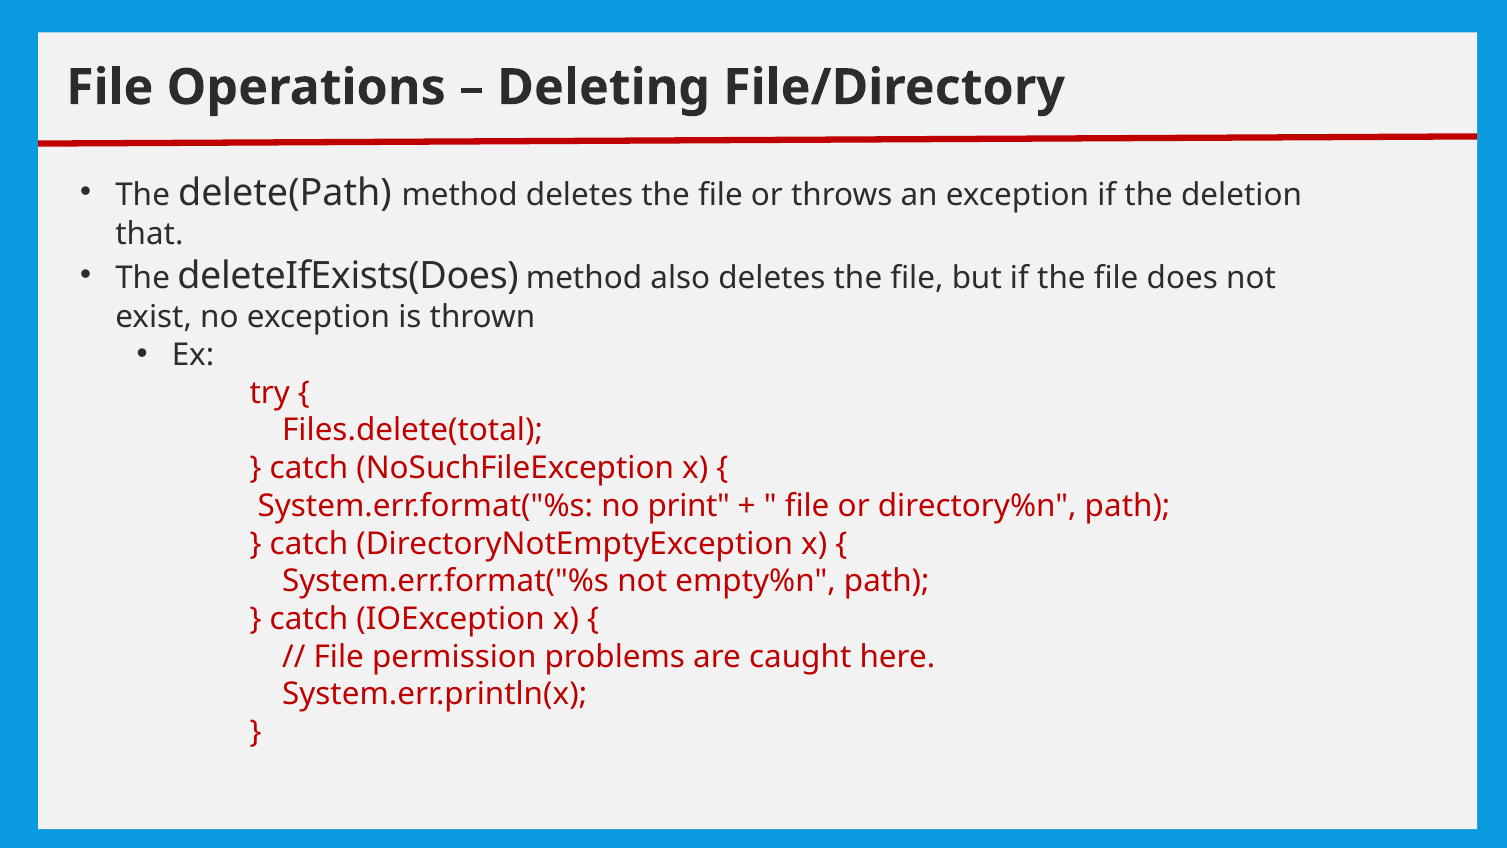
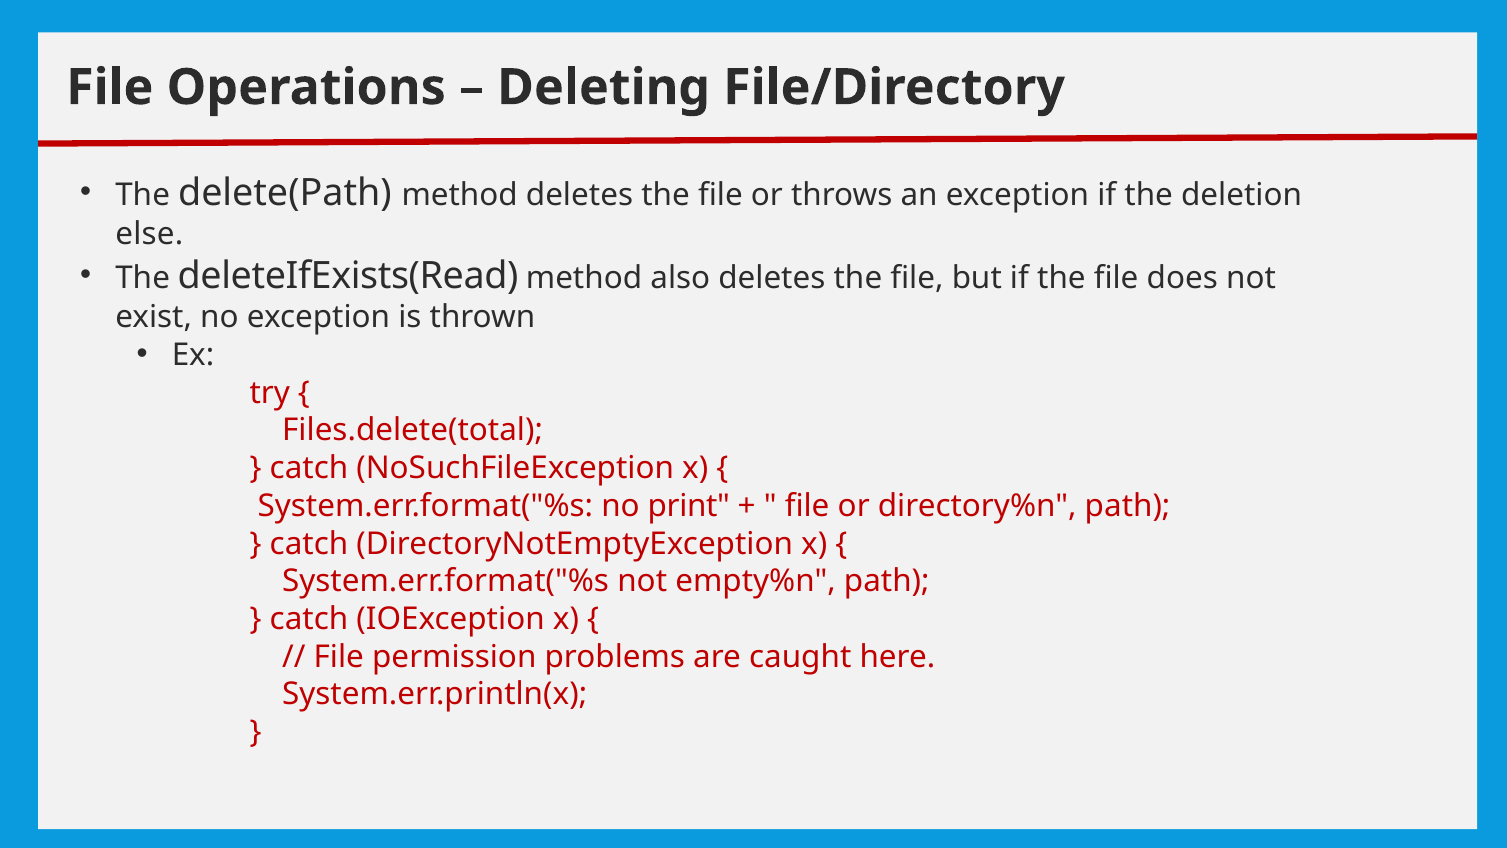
that: that -> else
deleteIfExists(Does: deleteIfExists(Does -> deleteIfExists(Read
